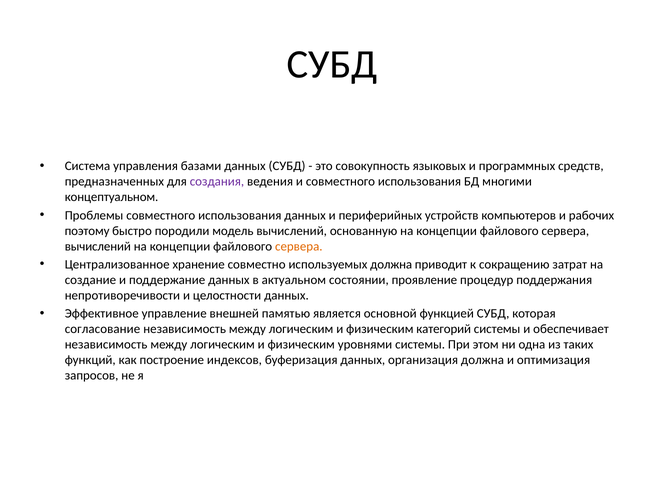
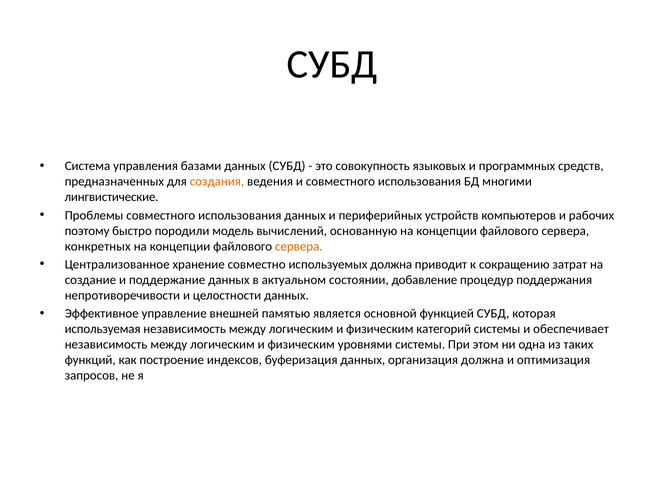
создания colour: purple -> orange
концептуальном: концептуальном -> лингвистические
вычислений at (98, 246): вычислений -> конкретных
проявление: проявление -> добавление
согласование: согласование -> используемая
